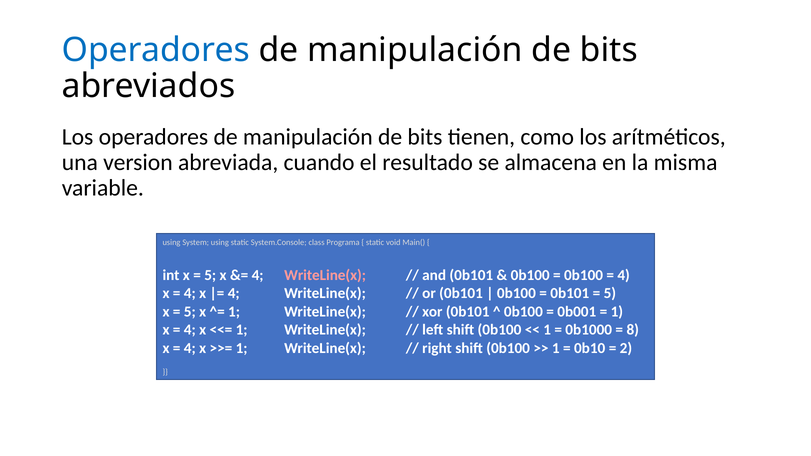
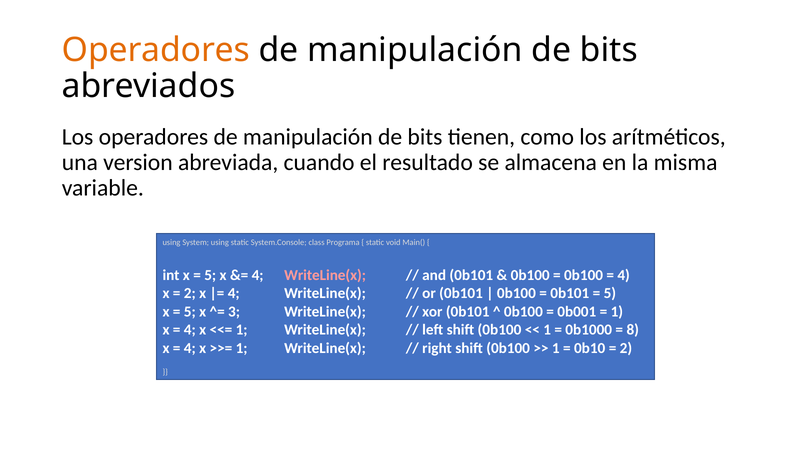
Operadores at (156, 50) colour: blue -> orange
4 at (190, 294): 4 -> 2
1 at (234, 312): 1 -> 3
